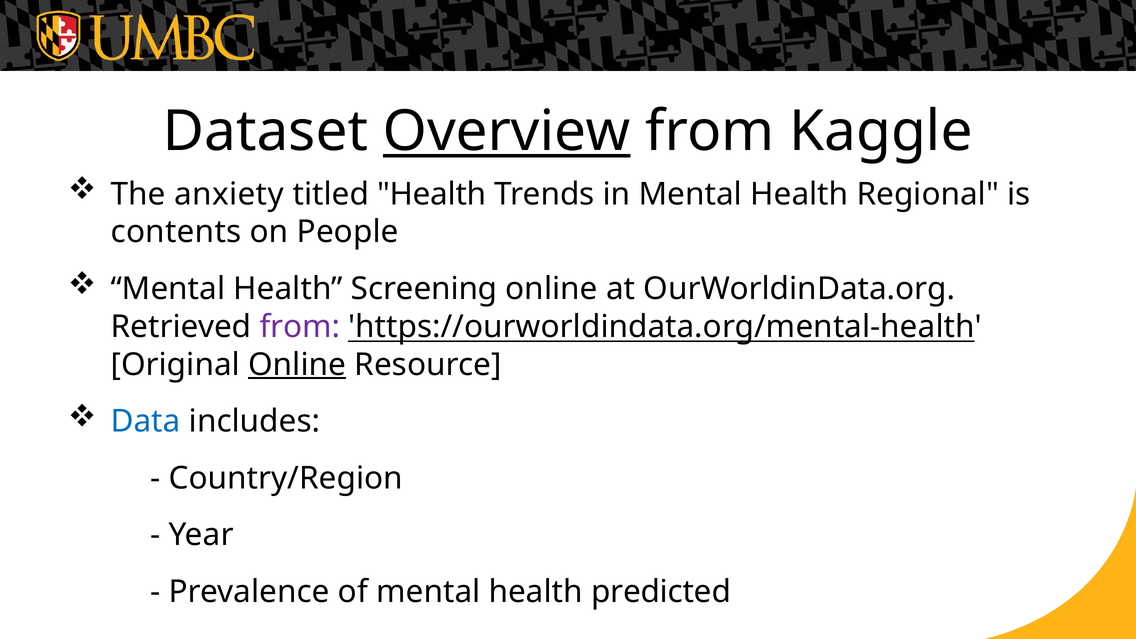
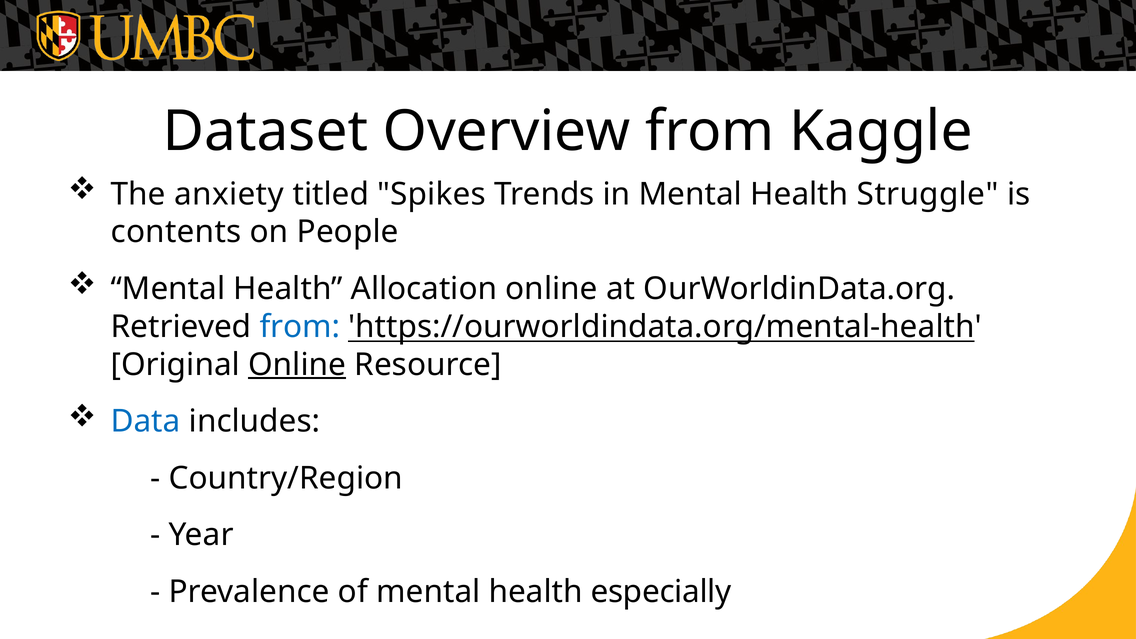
Overview underline: present -> none
titled Health: Health -> Spikes
Regional: Regional -> Struggle
Screening: Screening -> Allocation
from at (300, 327) colour: purple -> blue
predicted: predicted -> especially
